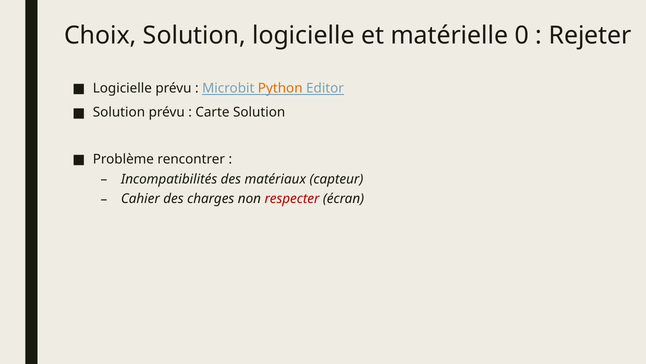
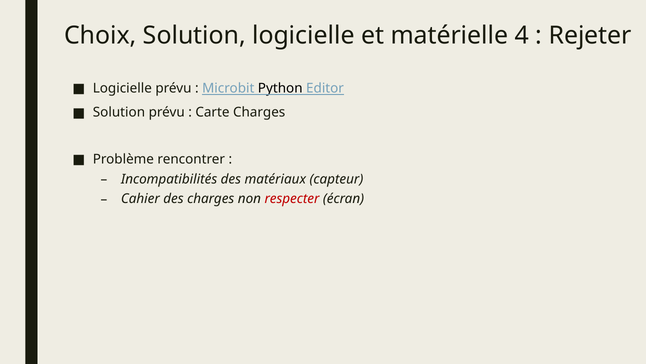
0: 0 -> 4
Python colour: orange -> black
Carte Solution: Solution -> Charges
